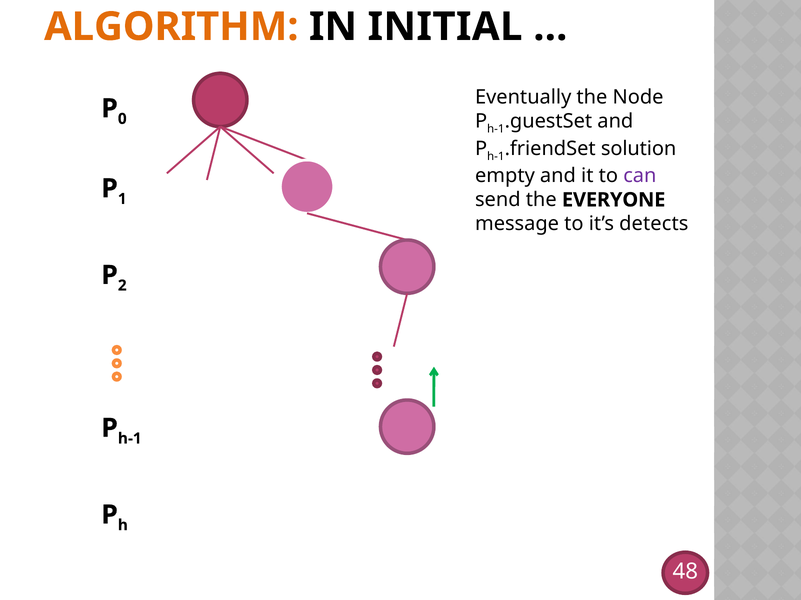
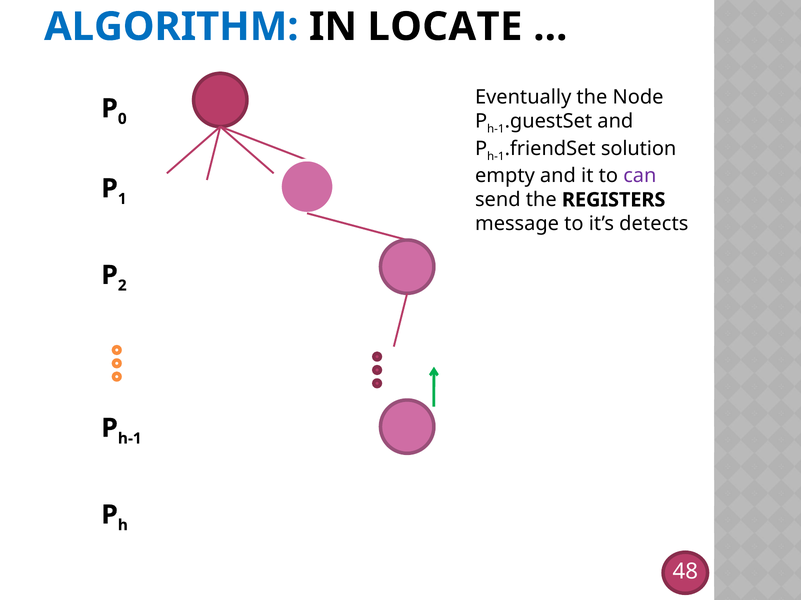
ALGORITHM colour: orange -> blue
INITIAL: INITIAL -> LOCATE
EVERYONE: EVERYONE -> REGISTERS
